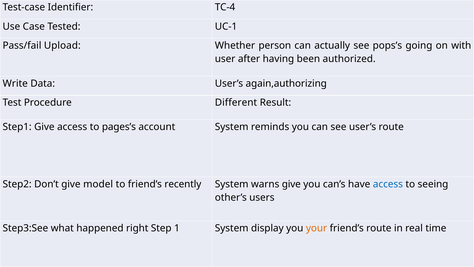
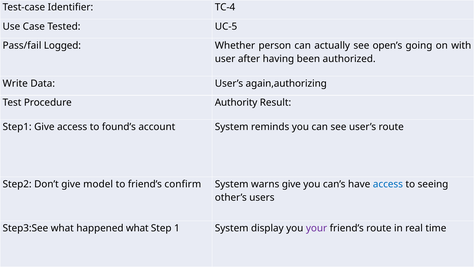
UC-1: UC-1 -> UC-5
Upload: Upload -> Logged
pops’s: pops’s -> open’s
Different: Different -> Authority
pages’s: pages’s -> found’s
recently: recently -> confirm
happened right: right -> what
your colour: orange -> purple
